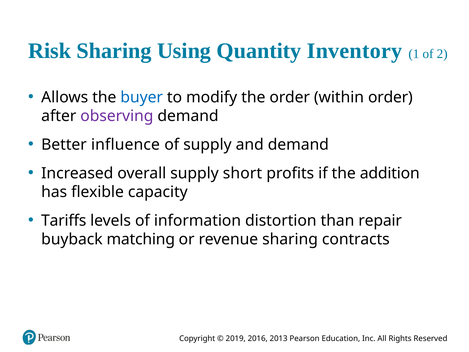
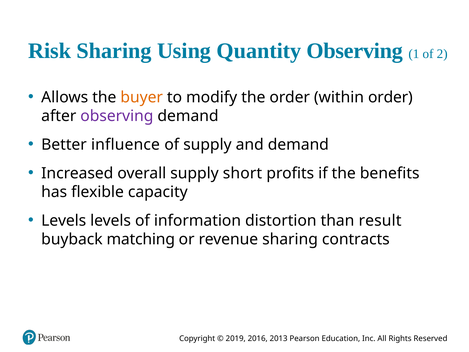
Quantity Inventory: Inventory -> Observing
buyer colour: blue -> orange
addition: addition -> benefits
Tariffs at (64, 220): Tariffs -> Levels
repair: repair -> result
